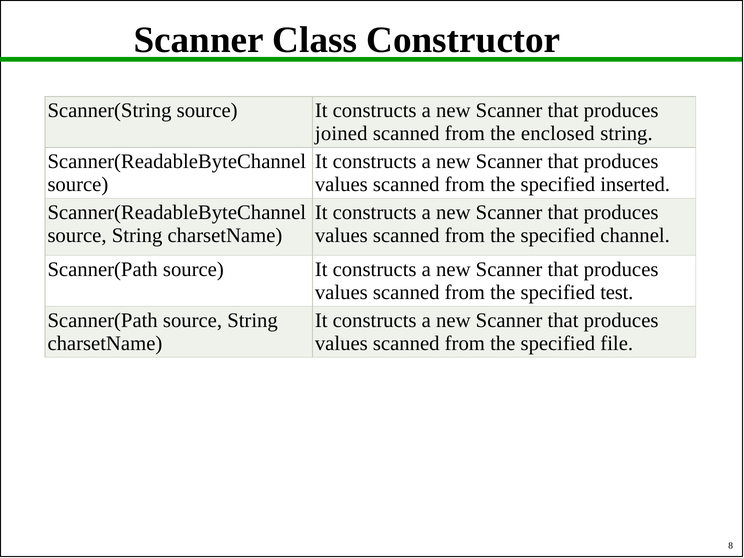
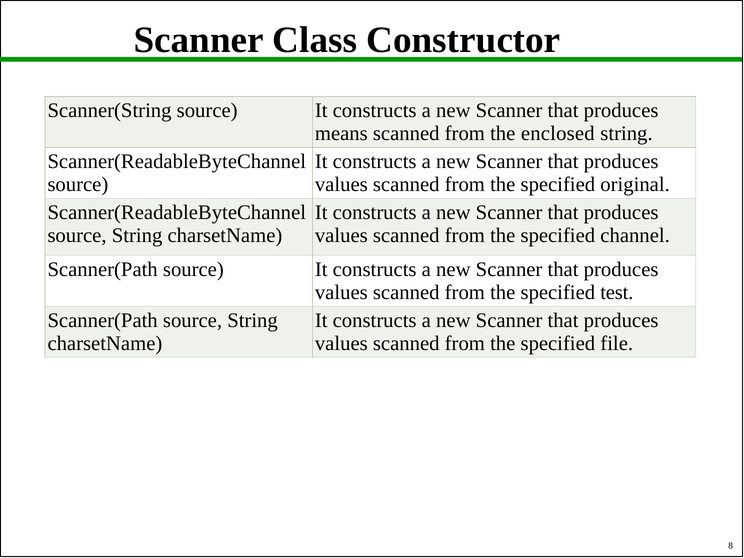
joined: joined -> means
inserted: inserted -> original
